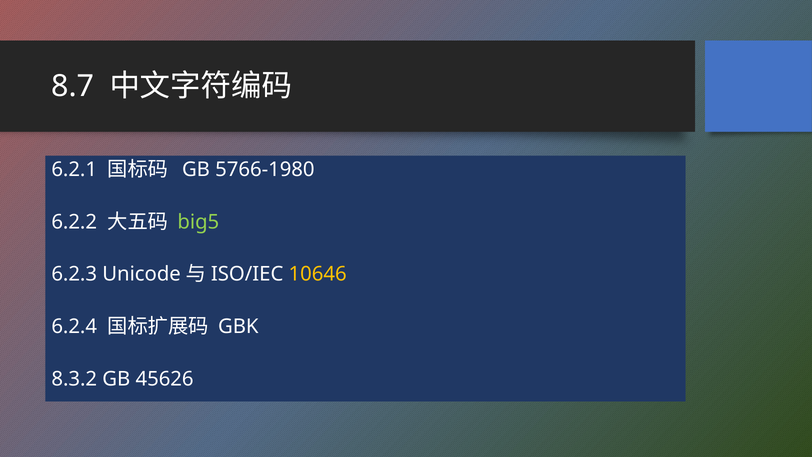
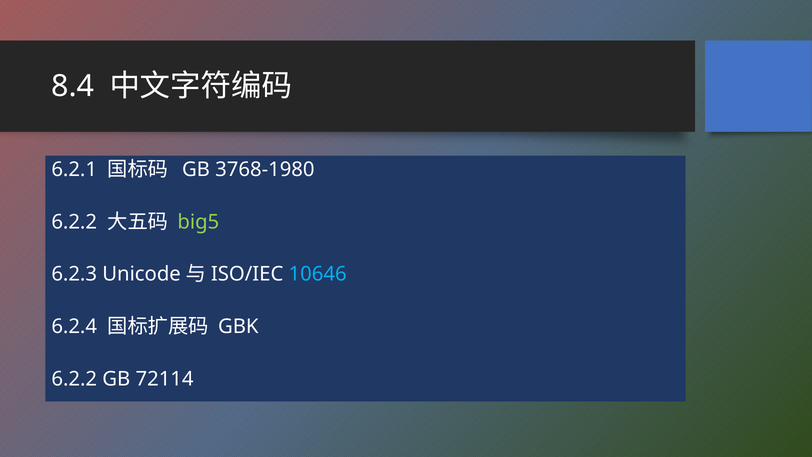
8.7: 8.7 -> 8.4
5766-1980: 5766-1980 -> 3768-1980
10646 colour: yellow -> light blue
8.3.2 at (74, 379): 8.3.2 -> 6.2.2
45626: 45626 -> 72114
